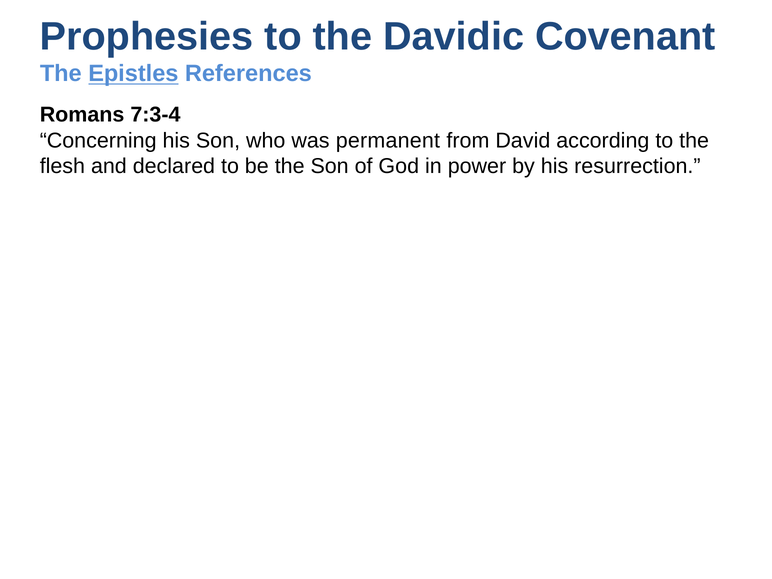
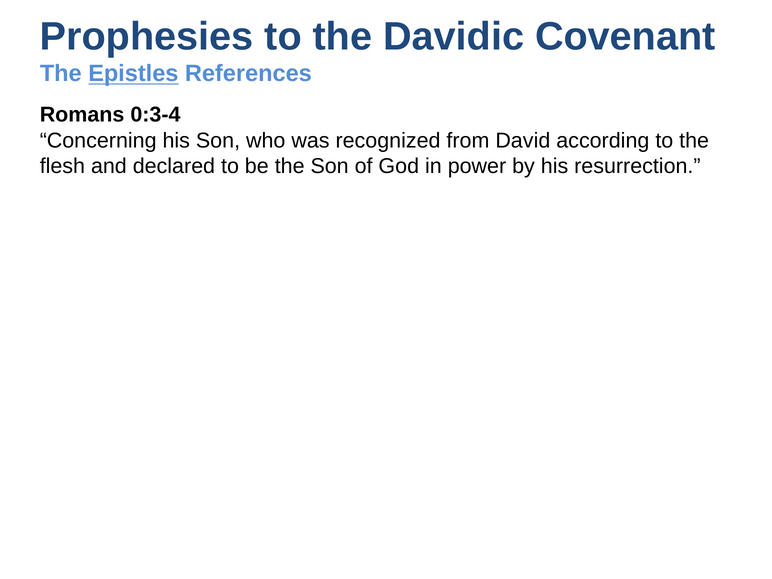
7:3-4: 7:3-4 -> 0:3-4
permanent: permanent -> recognized
